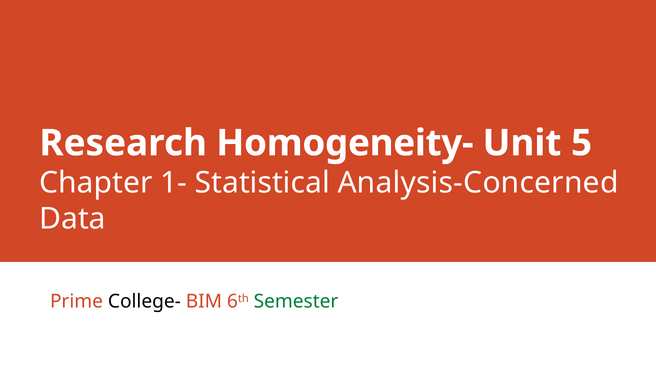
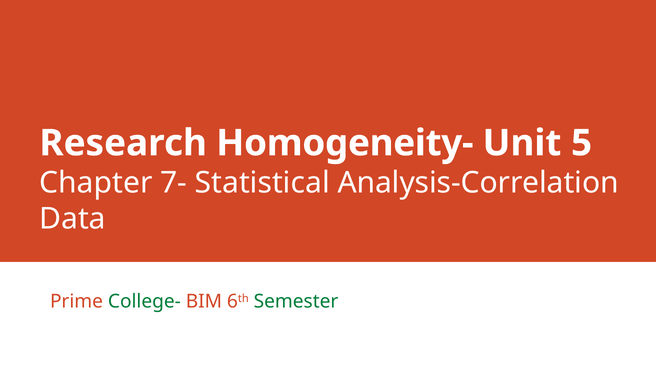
1-: 1- -> 7-
Analysis-Concerned: Analysis-Concerned -> Analysis-Correlation
College- colour: black -> green
